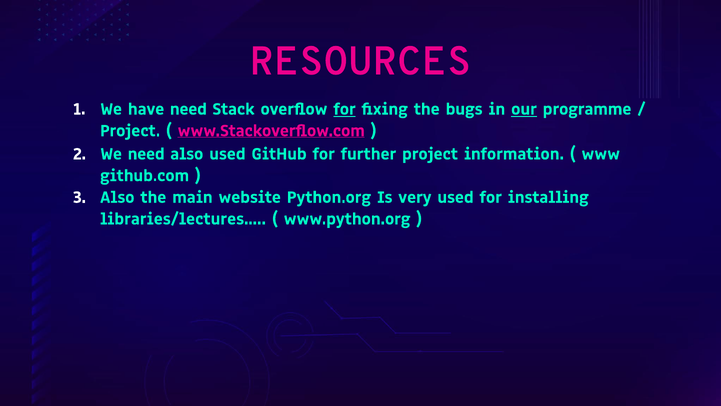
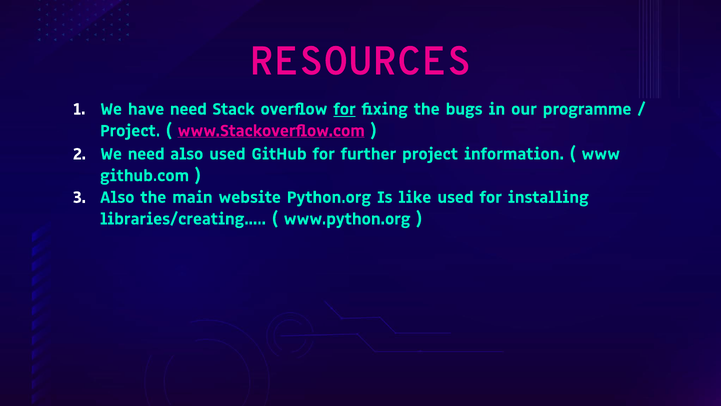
our underline: present -> none
very: very -> like
libraries/lectures…: libraries/lectures… -> libraries/creating…
